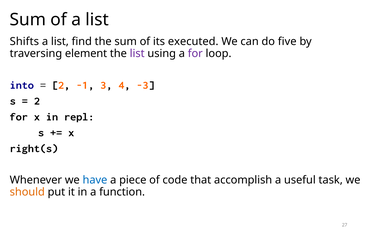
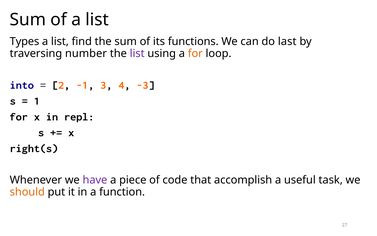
Shifts: Shifts -> Types
executed: executed -> functions
five: five -> last
element: element -> number
for at (195, 53) colour: purple -> orange
2 at (37, 101): 2 -> 1
have colour: blue -> purple
